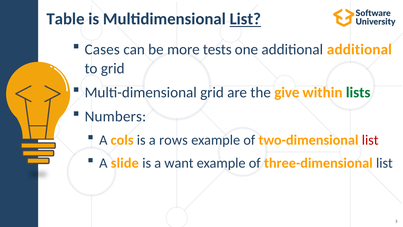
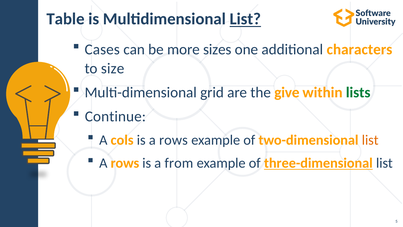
tests: tests -> sizes
additional additional: additional -> characters
to grid: grid -> size
Numbers: Numbers -> Continue
list at (370, 140) colour: red -> orange
slide at (125, 163): slide -> rows
want: want -> from
three-dimensional underline: none -> present
